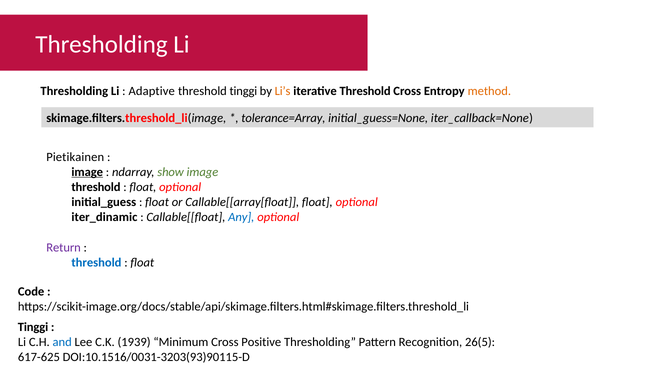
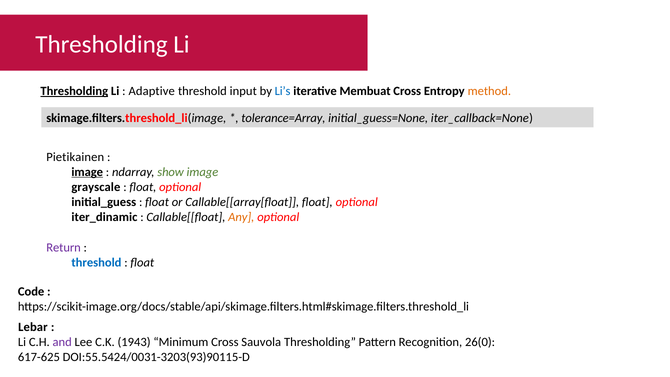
Thresholding at (74, 91) underline: none -> present
threshold tinggi: tinggi -> input
Li’s colour: orange -> blue
iterative Threshold: Threshold -> Membuat
threshold at (96, 187): threshold -> grayscale
Any colour: blue -> orange
Tinggi at (33, 327): Tinggi -> Lebar
and colour: blue -> purple
1939: 1939 -> 1943
Positive: Positive -> Sauvola
26(5: 26(5 -> 26(0
DOI:10.1516/0031-3203(93)90115-D: DOI:10.1516/0031-3203(93)90115-D -> DOI:55.5424/0031-3203(93)90115-D
